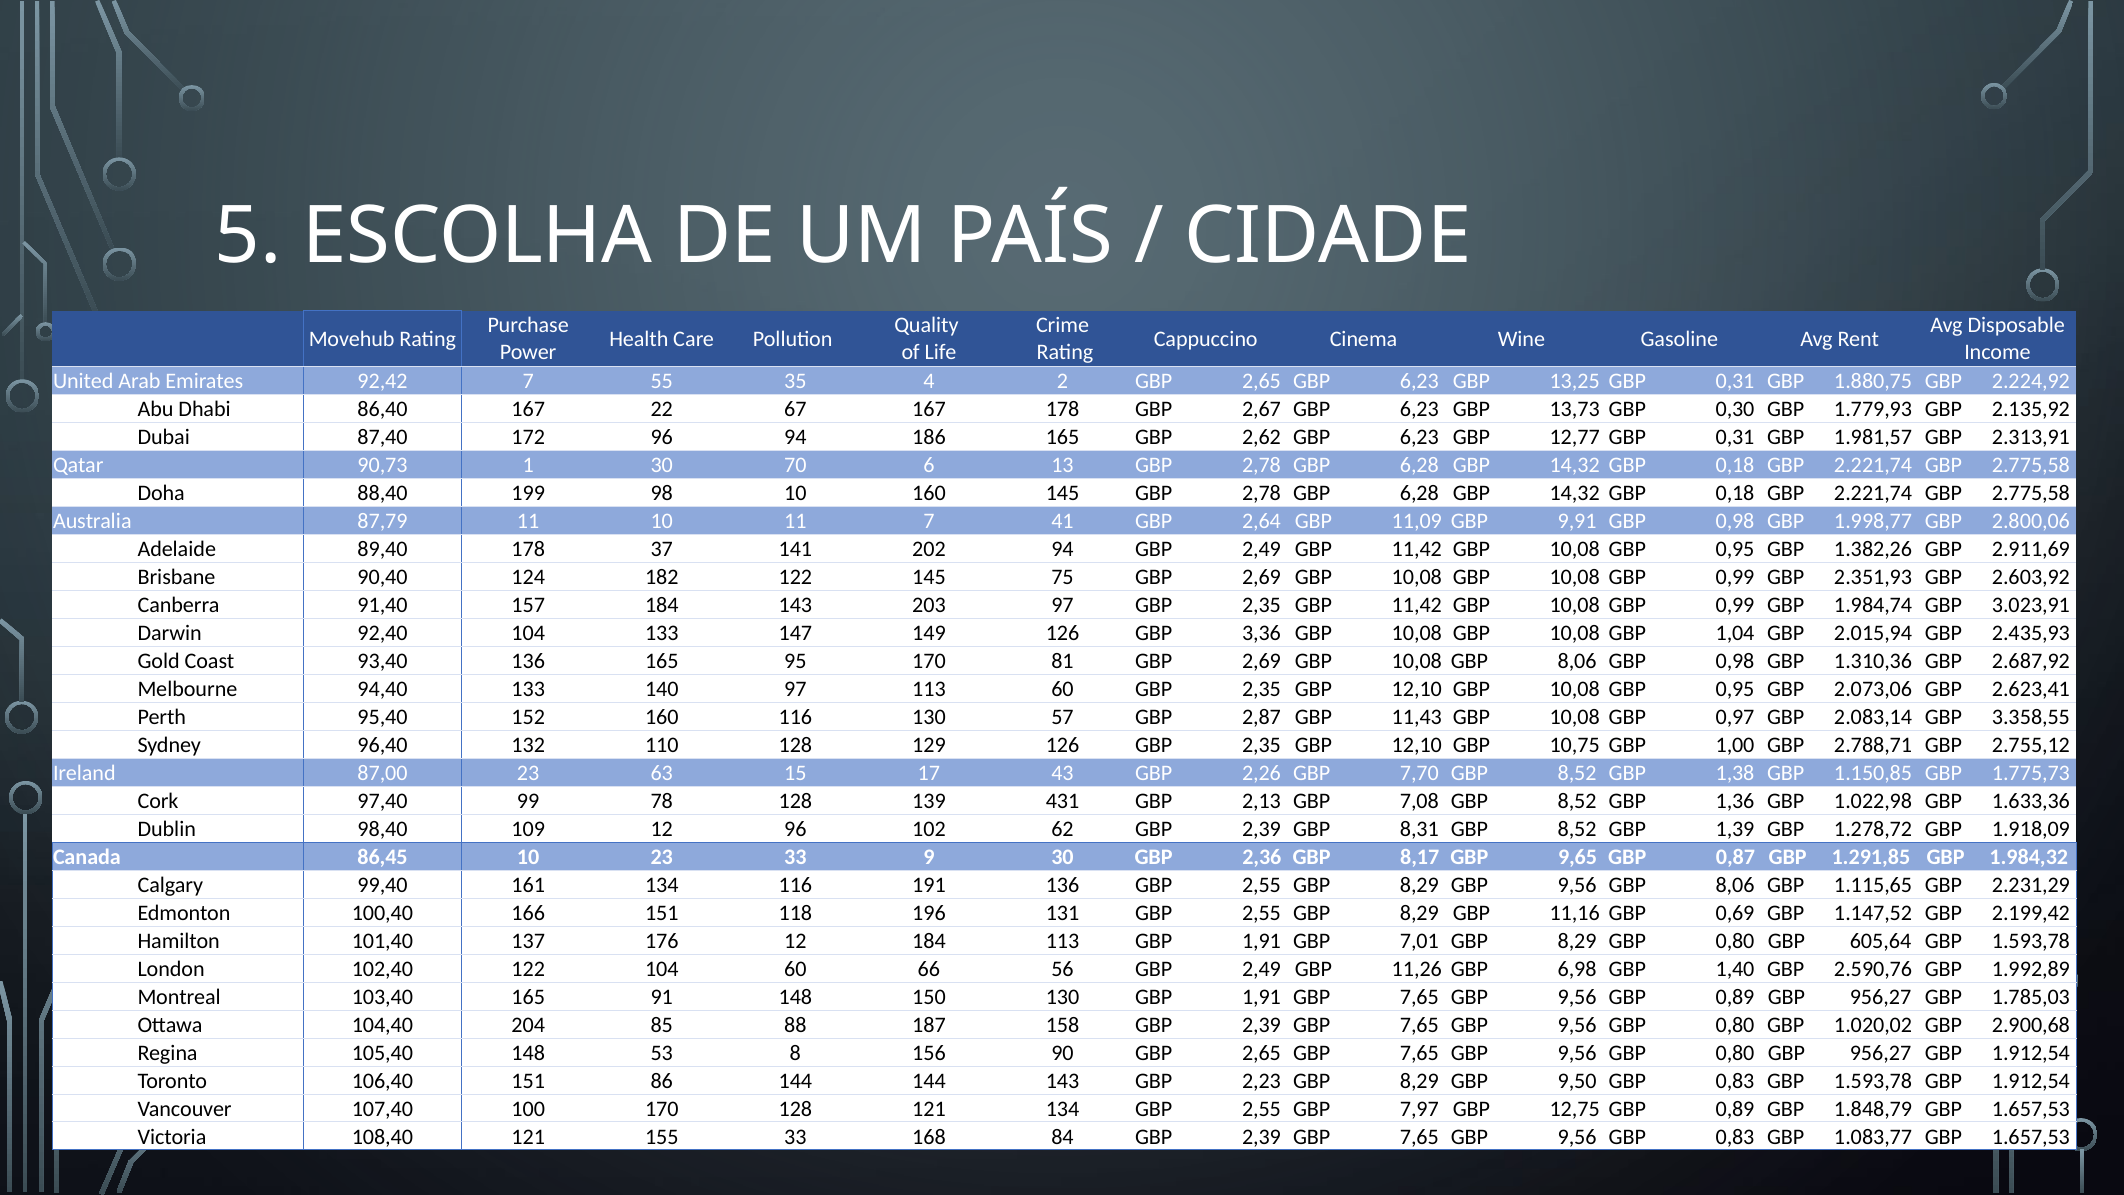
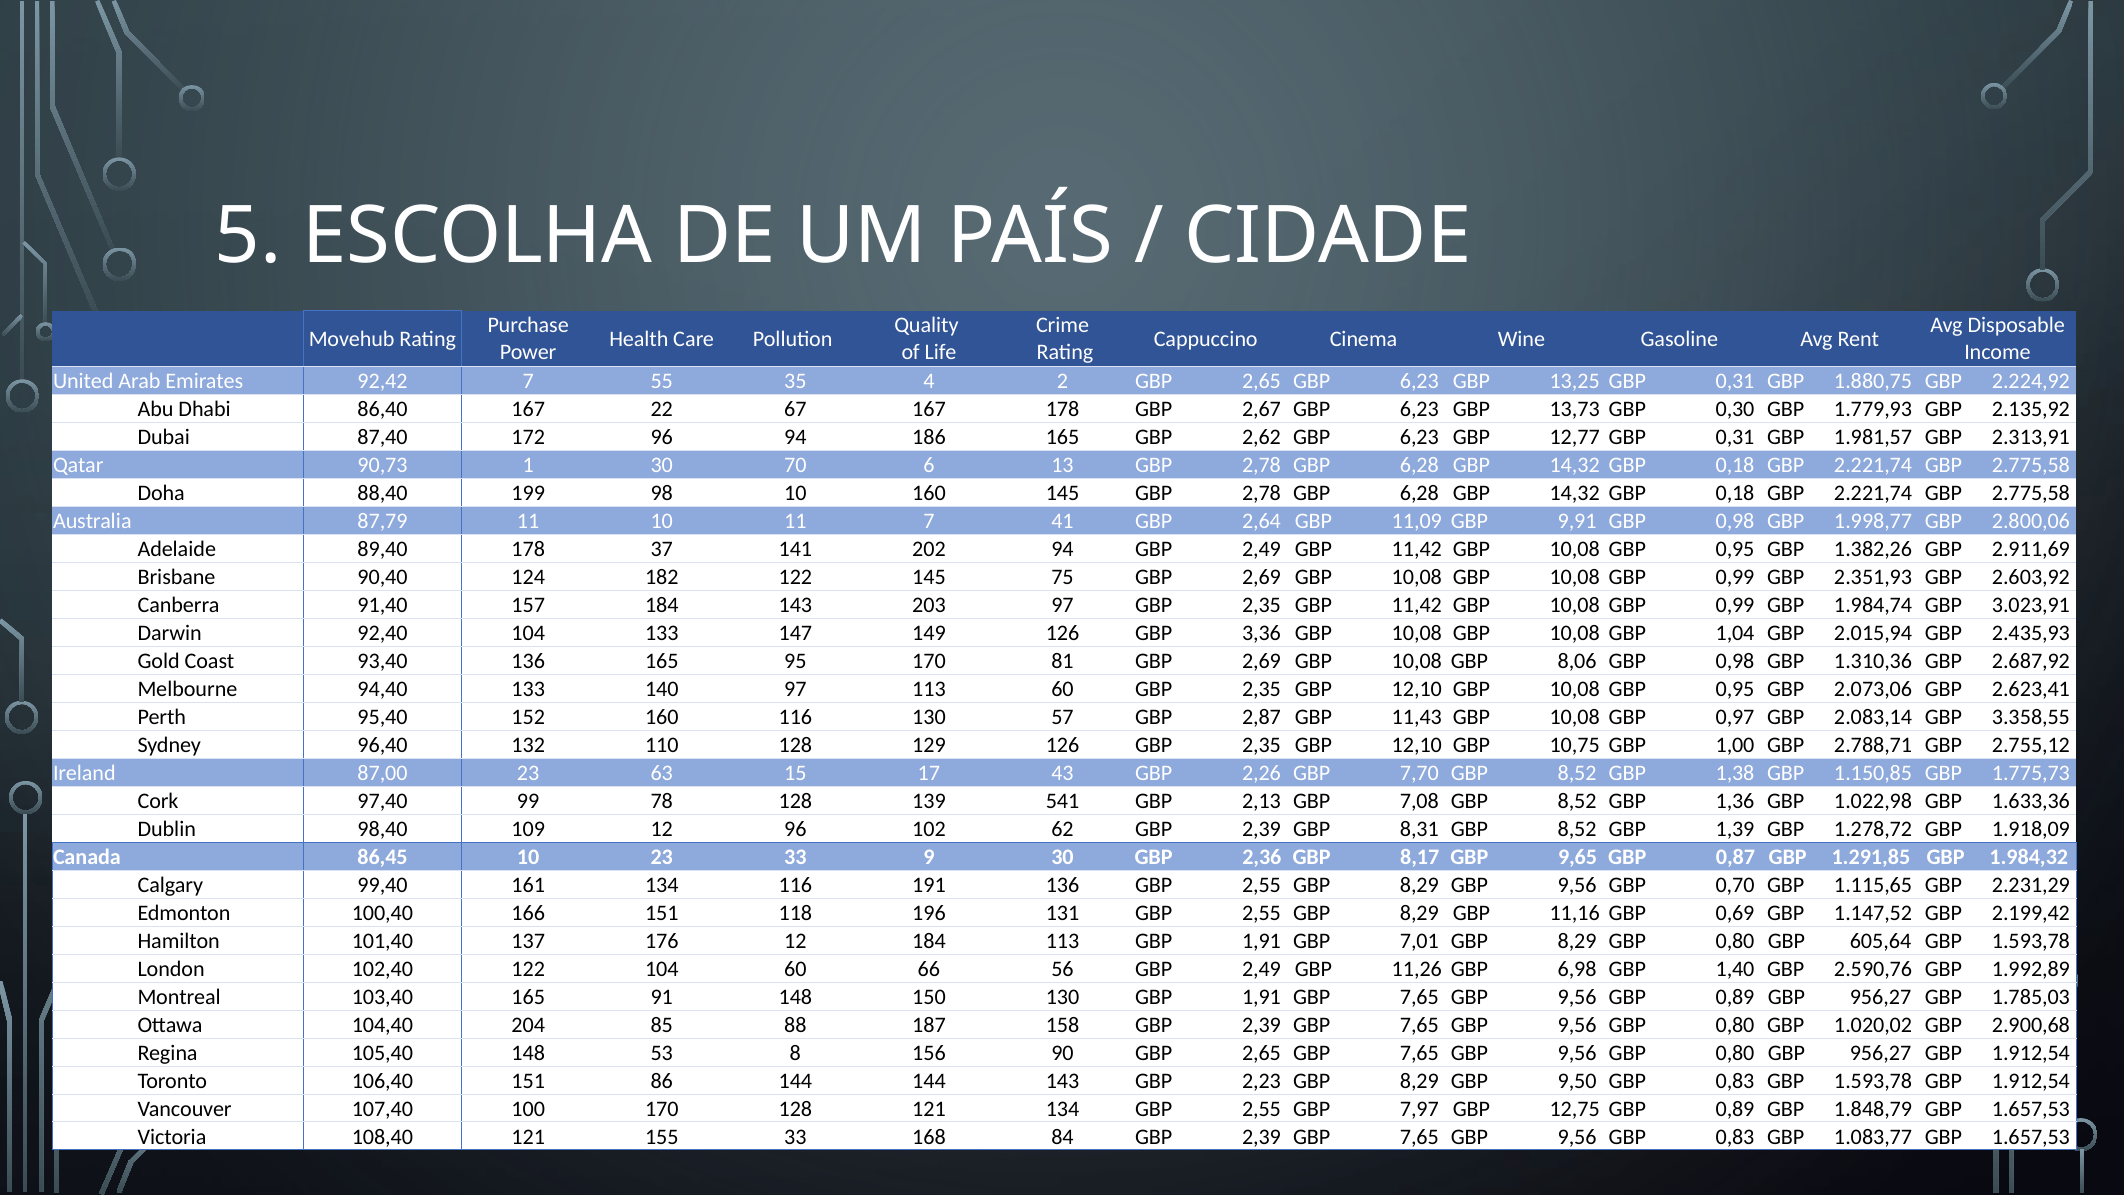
431: 431 -> 541
9,56 GBP 8,06: 8,06 -> 0,70
